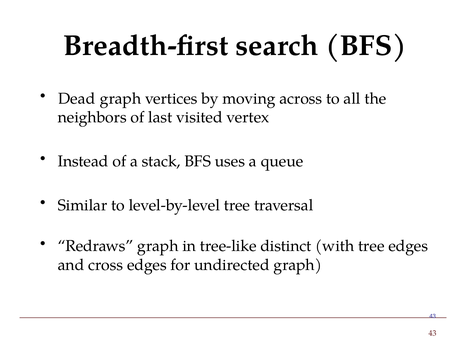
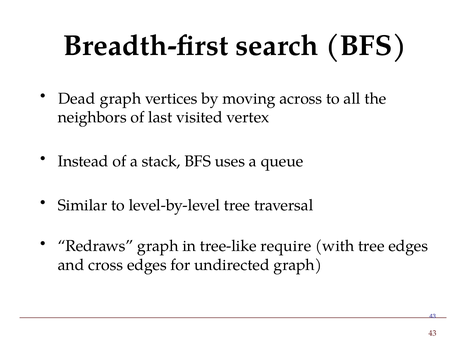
distinct: distinct -> require
